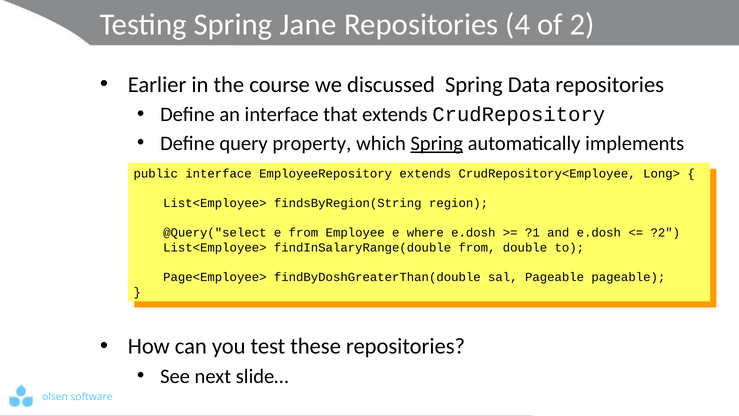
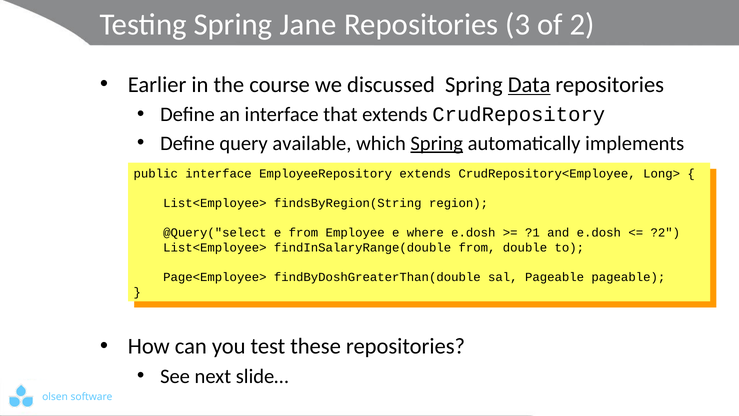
4: 4 -> 3
Data underline: none -> present
property: property -> available
